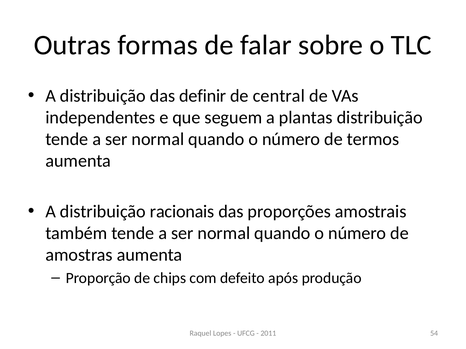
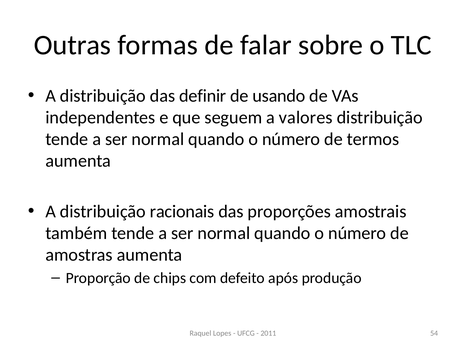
central: central -> usando
plantas: plantas -> valores
